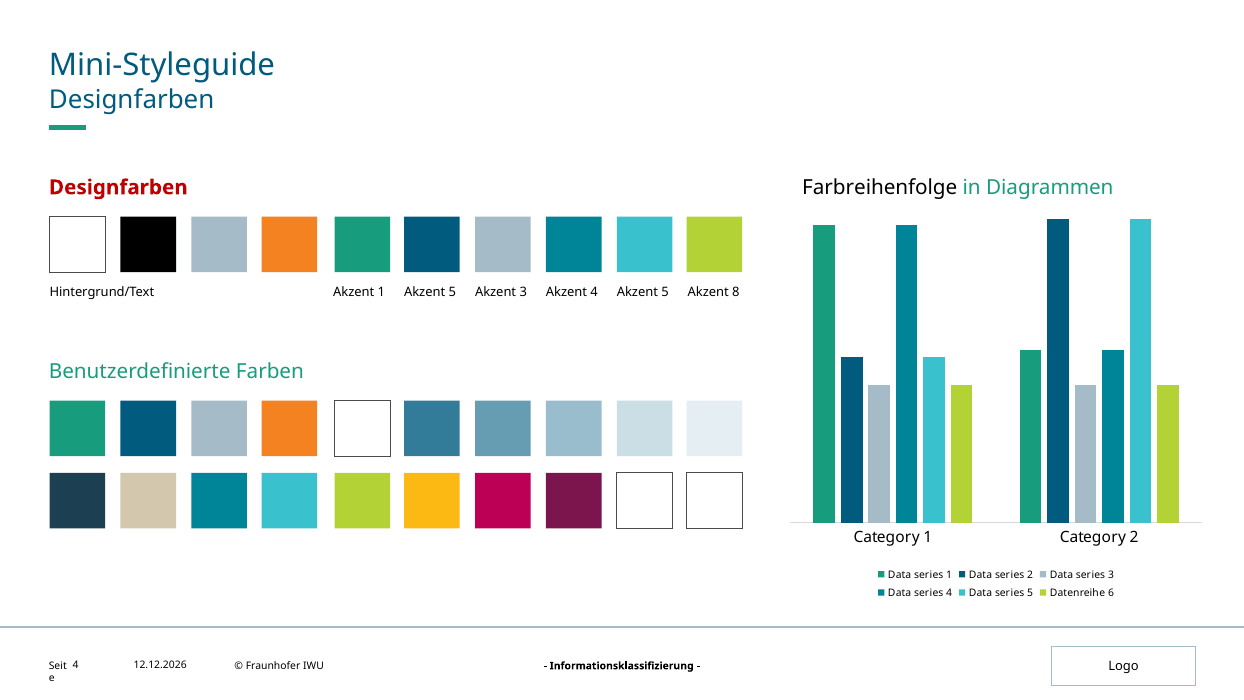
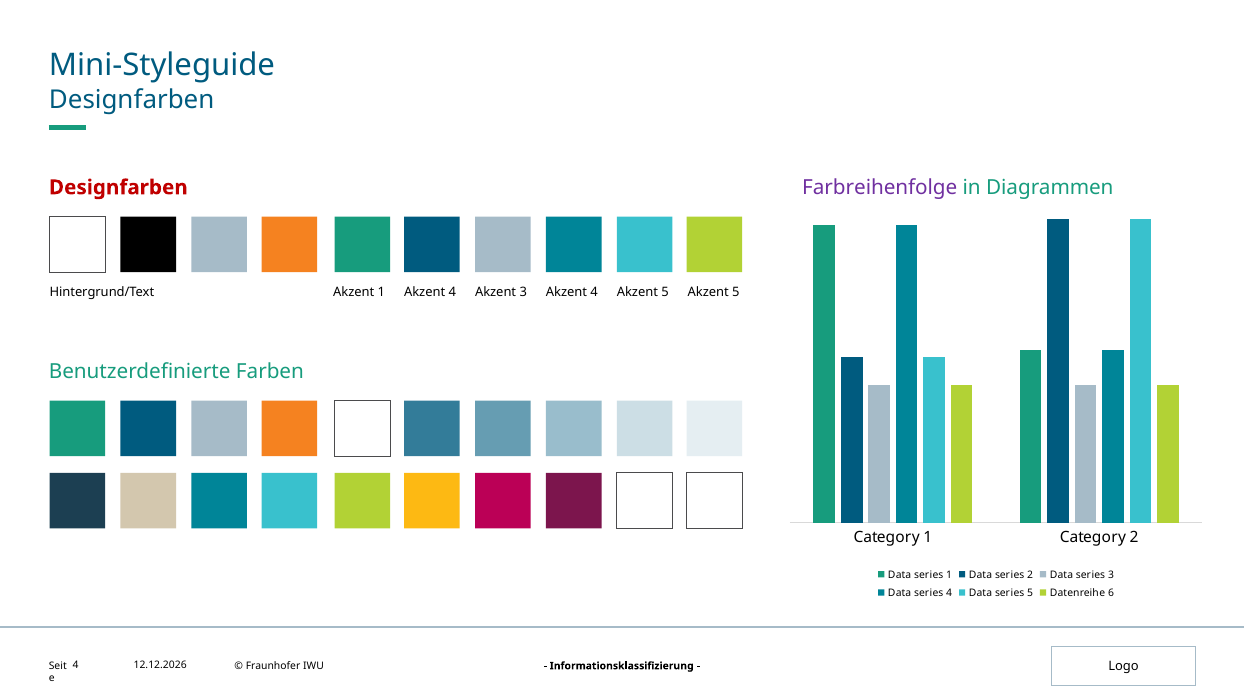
Farbreihenfolge colour: black -> purple
1 Akzent 5: 5 -> 4
5 Akzent 8: 8 -> 5
